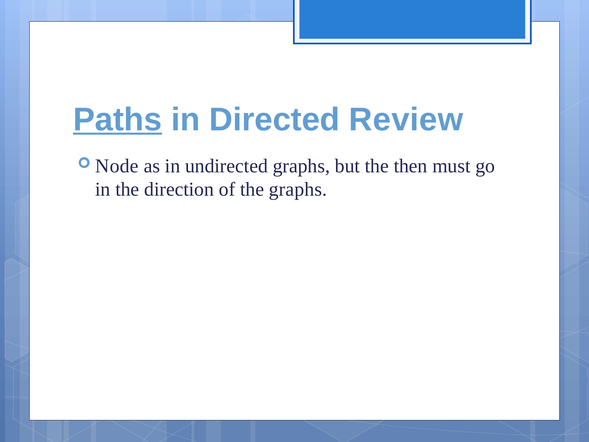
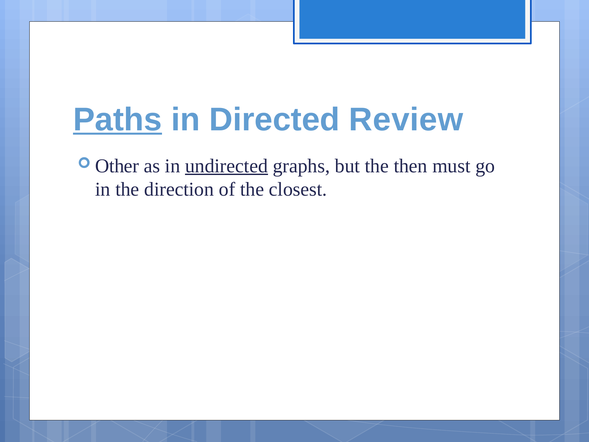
Node: Node -> Other
undirected underline: none -> present
the graphs: graphs -> closest
